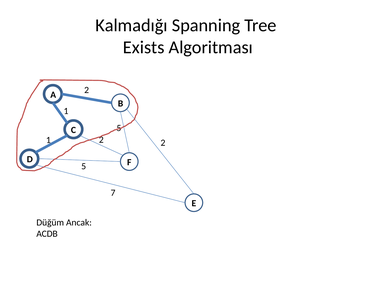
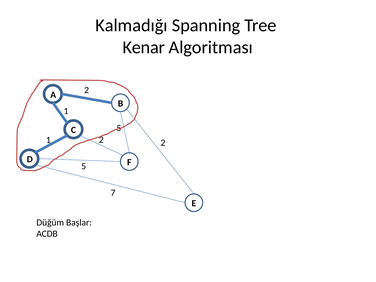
Exists: Exists -> Kenar
Ancak: Ancak -> Başlar
